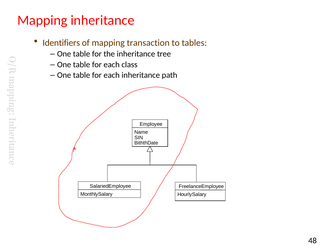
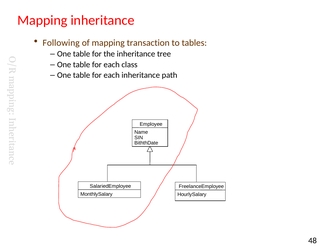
Identifiers: Identifiers -> Following
